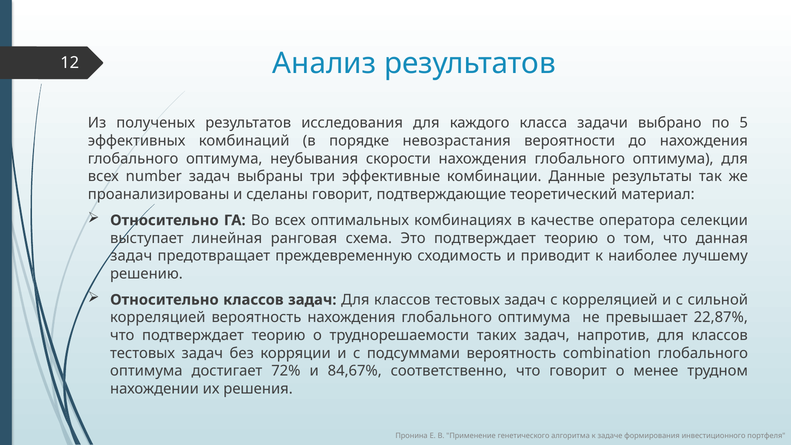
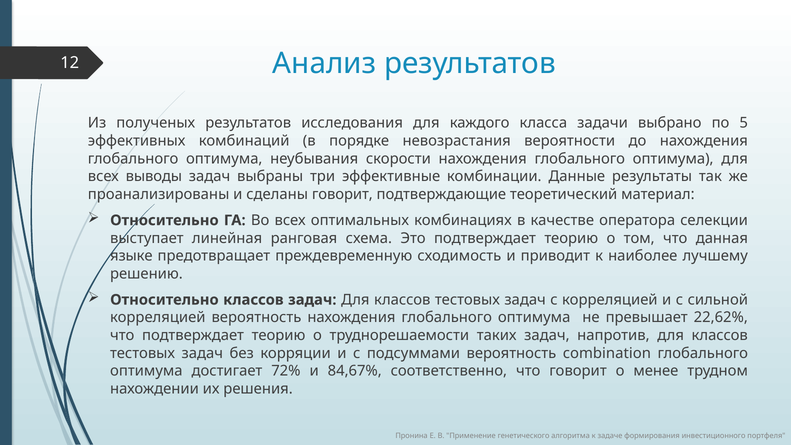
number: number -> выводы
задач at (131, 256): задач -> языке
22,87%: 22,87% -> 22,62%
